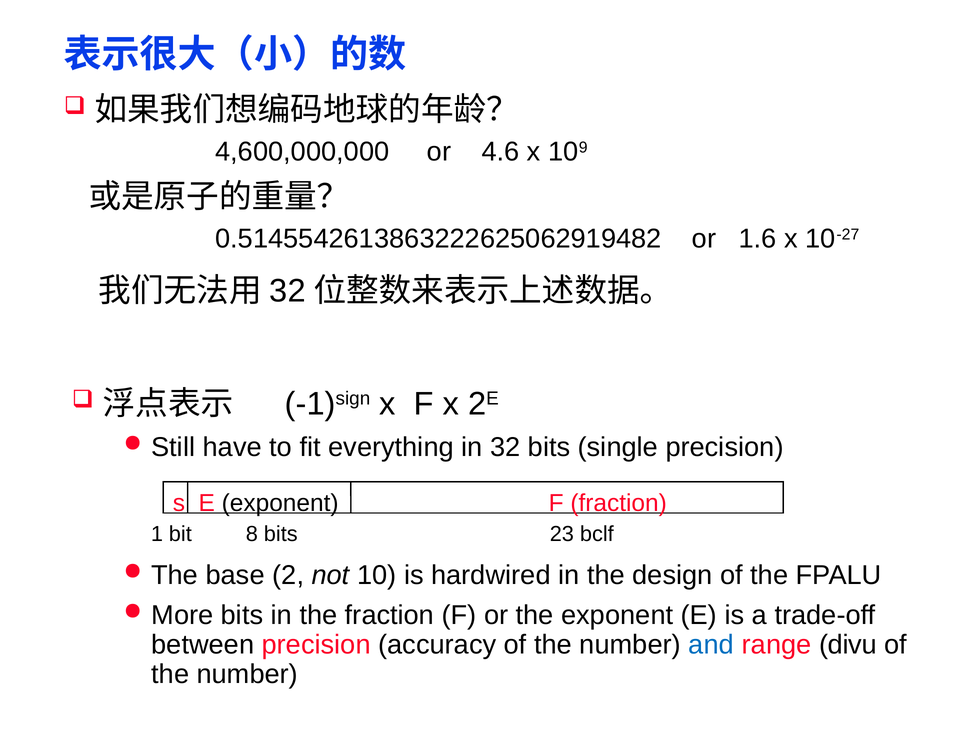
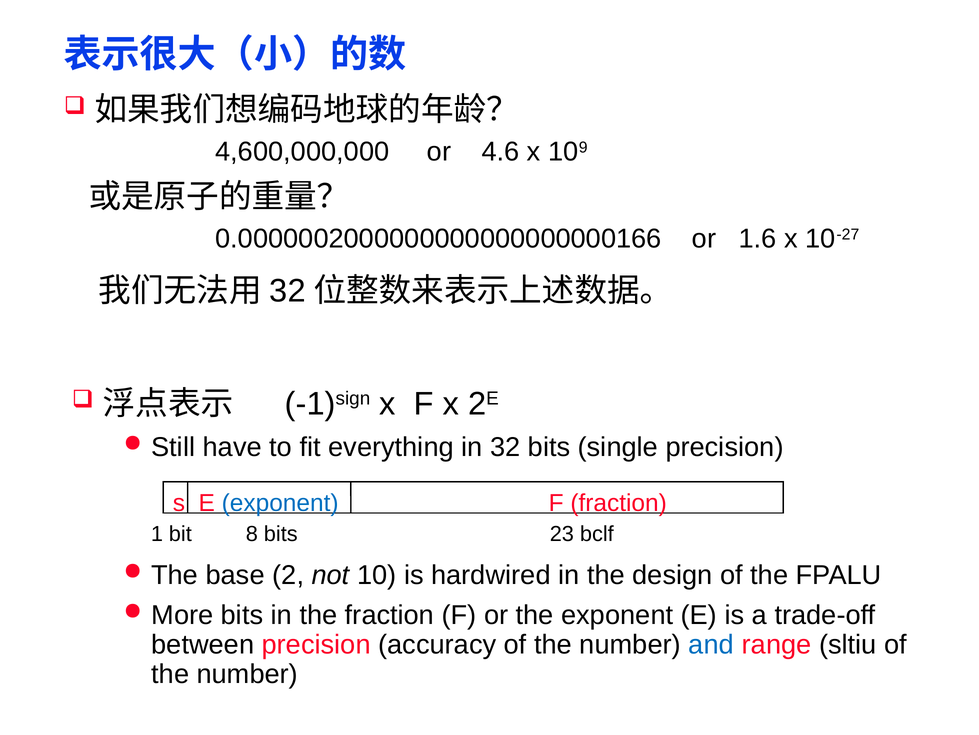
0.5145542613863222625062919482: 0.5145542613863222625062919482 -> 0.0000002000000000000000000166
exponent at (280, 503) colour: black -> blue
divu: divu -> sltiu
